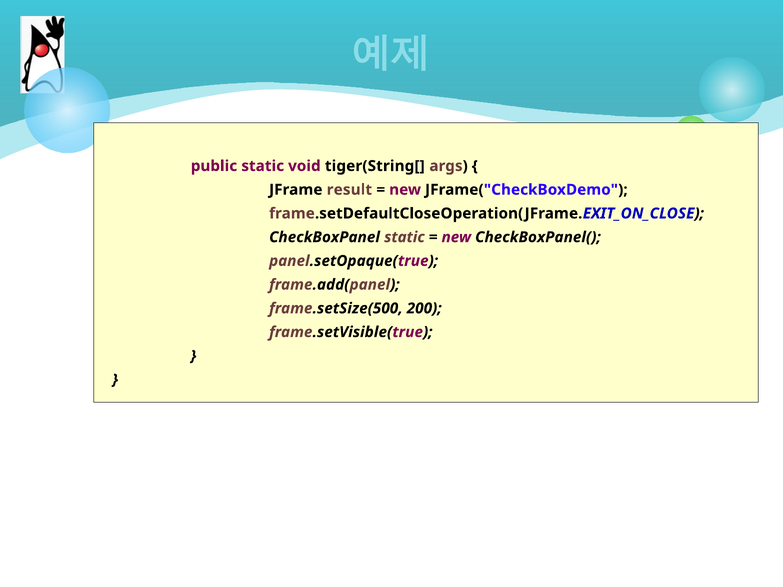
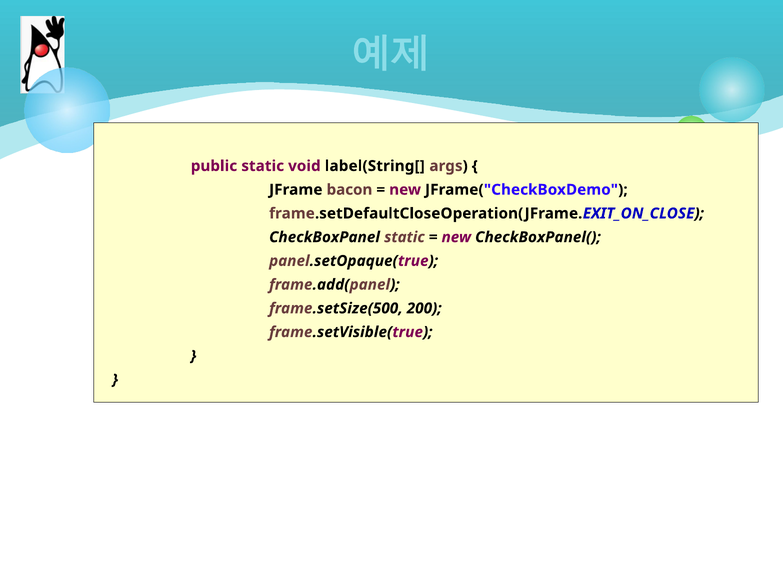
tiger(String[: tiger(String[ -> label(String[
result: result -> bacon
